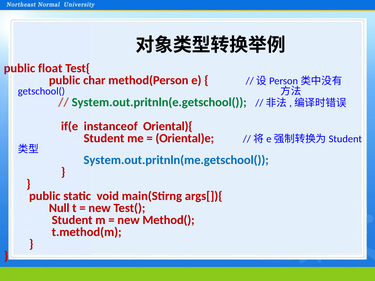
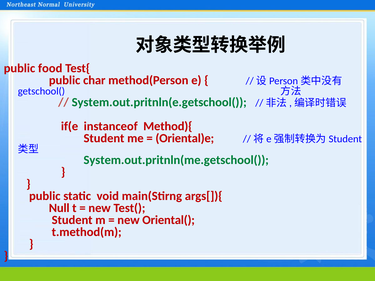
float: float -> food
Oriental){: Oriental){ -> Method){
System.out.pritnln(me.getschool( colour: blue -> green
Method(: Method( -> Oriental(
